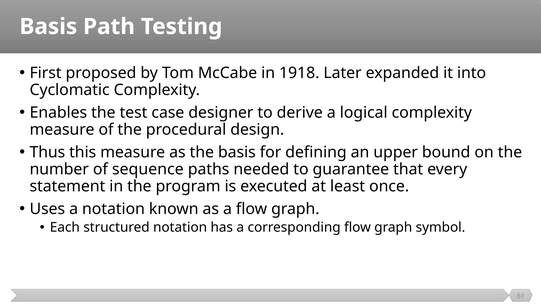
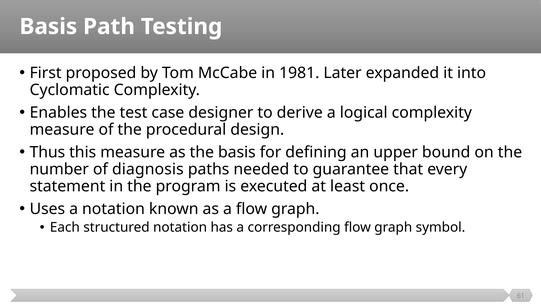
1918: 1918 -> 1981
sequence: sequence -> diagnosis
